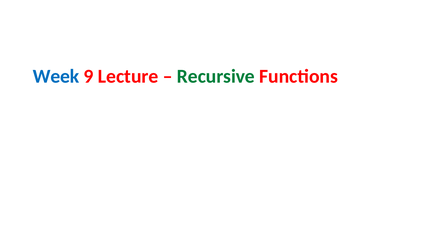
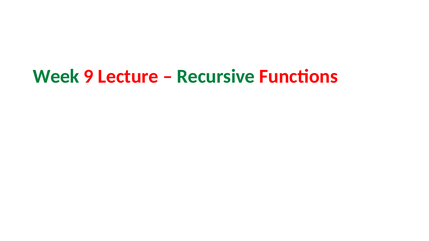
Week colour: blue -> green
